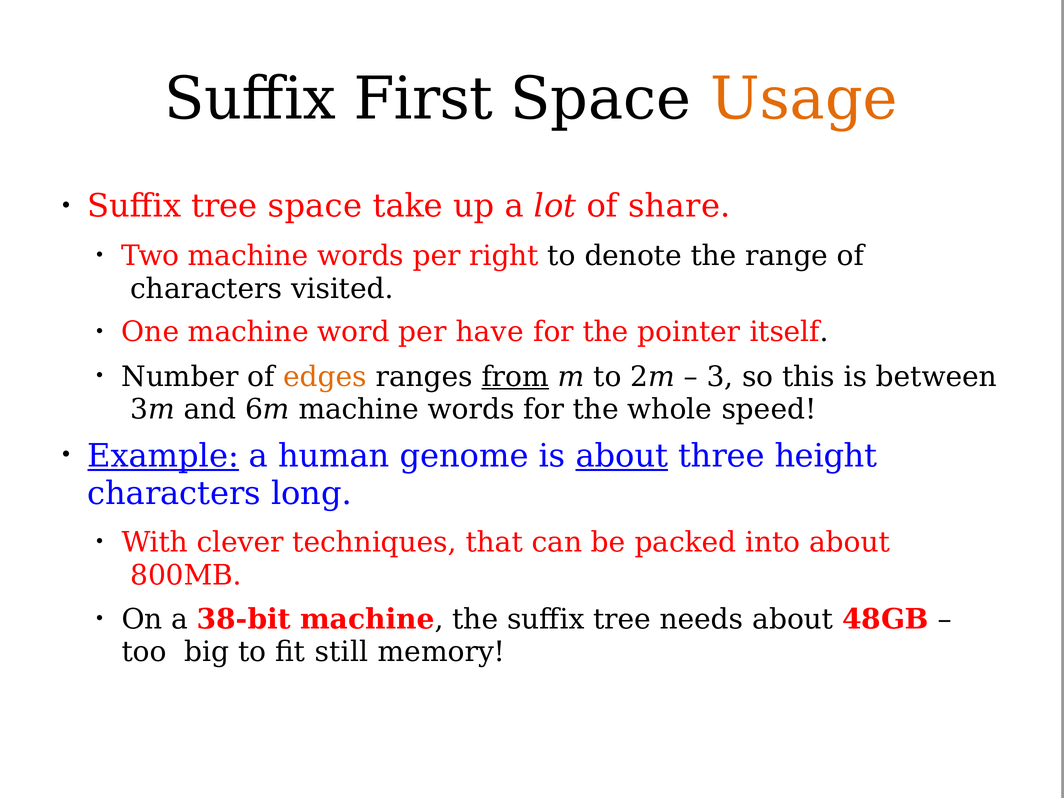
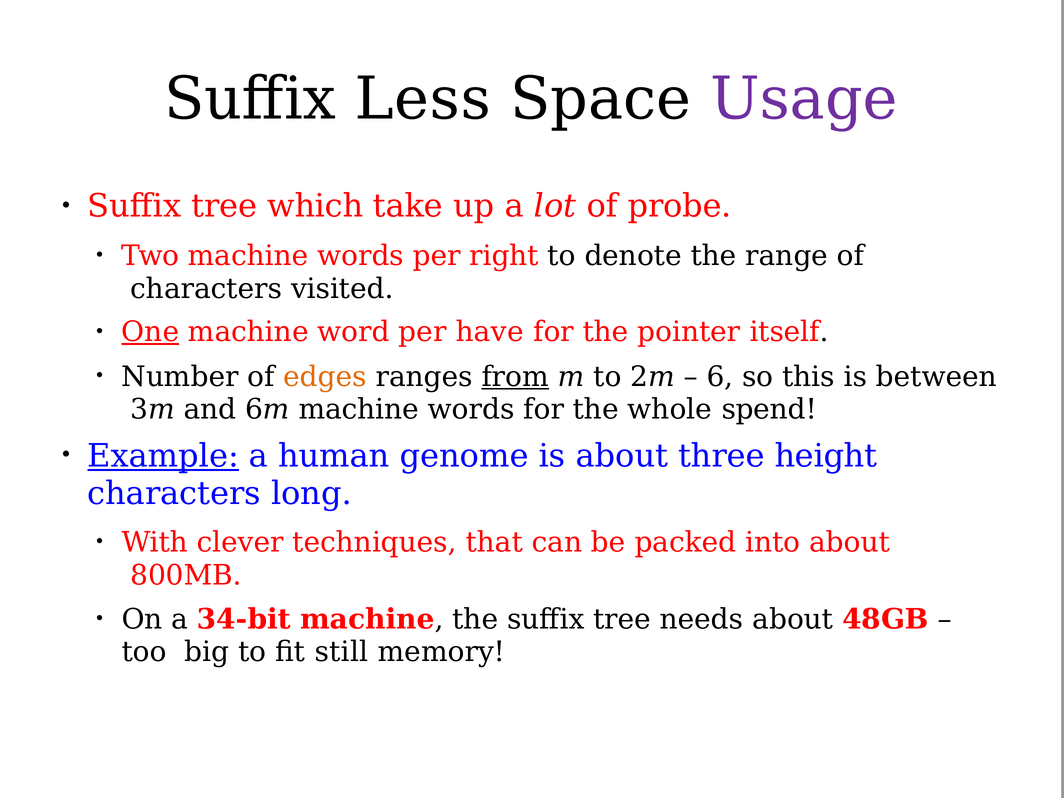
First: First -> Less
Usage colour: orange -> purple
tree space: space -> which
share: share -> probe
One underline: none -> present
3: 3 -> 6
speed: speed -> spend
about at (622, 456) underline: present -> none
38-bit: 38-bit -> 34-bit
